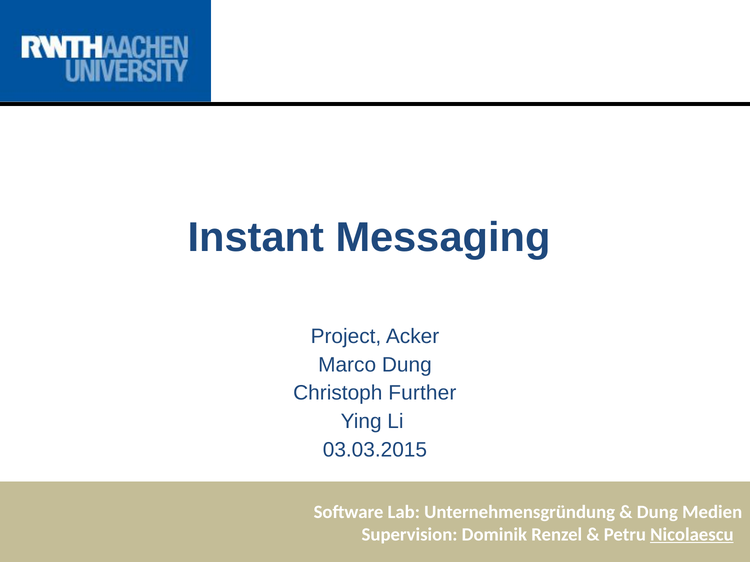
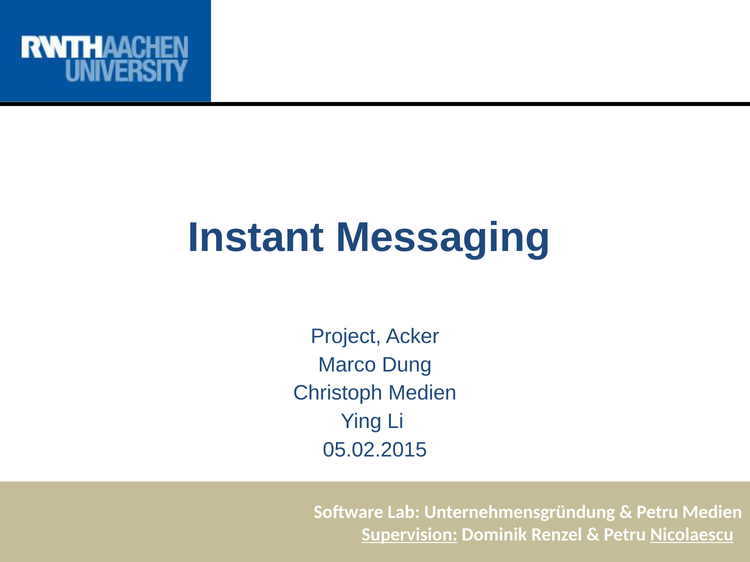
Christoph Further: Further -> Medien
03.03.2015: 03.03.2015 -> 05.02.2015
Dung at (657, 512): Dung -> Petru
Supervision underline: none -> present
